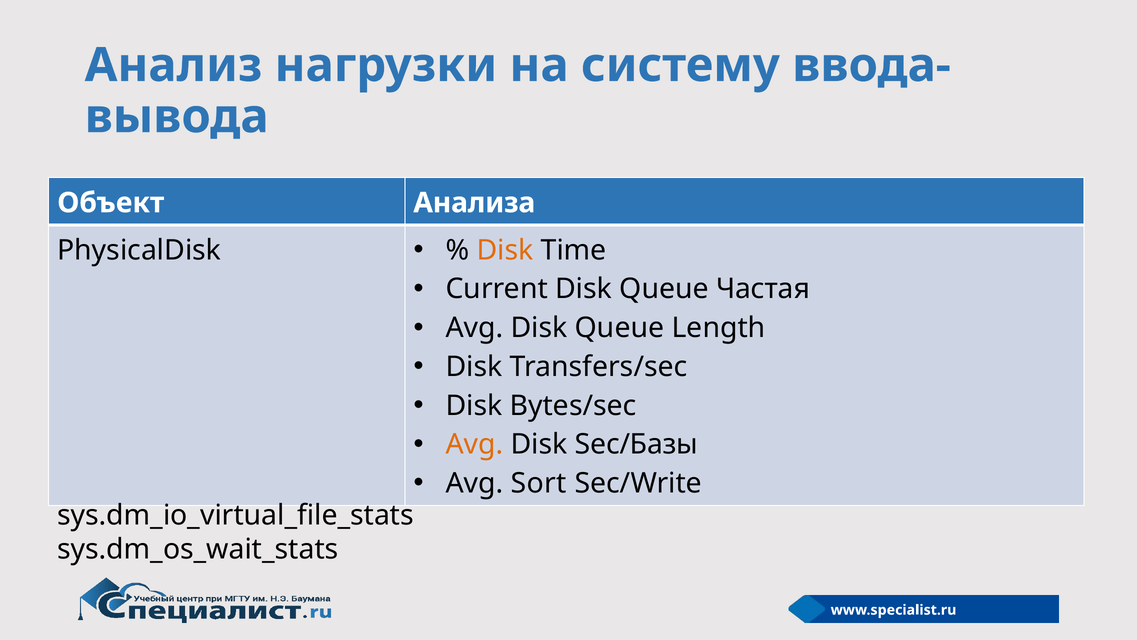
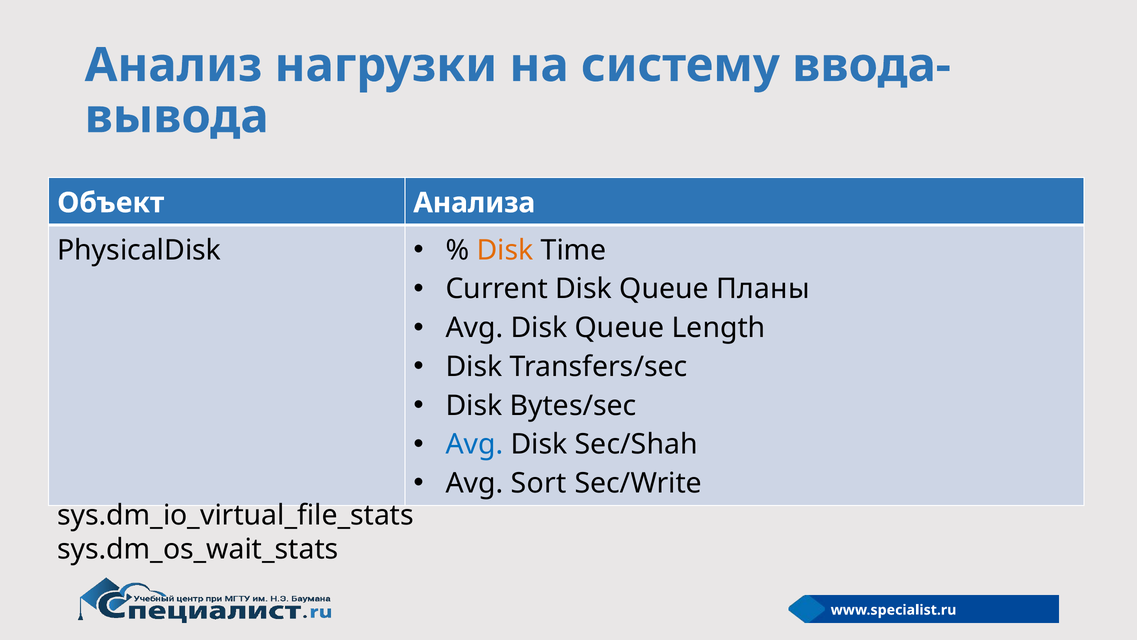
Частая: Частая -> Планы
Avg at (474, 444) colour: orange -> blue
Sec/Базы: Sec/Базы -> Sec/Shah
